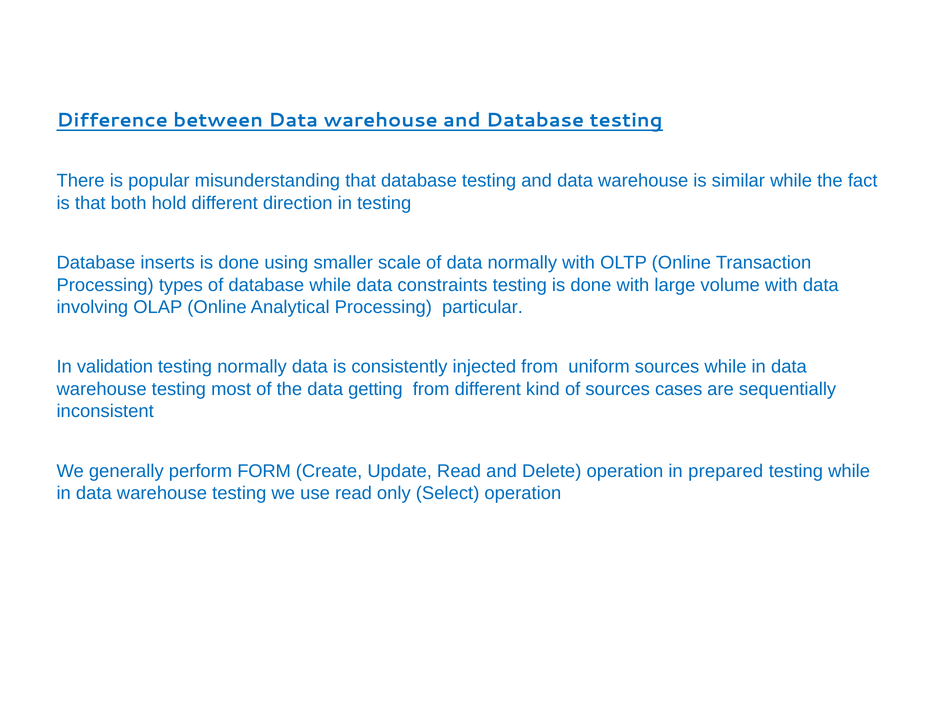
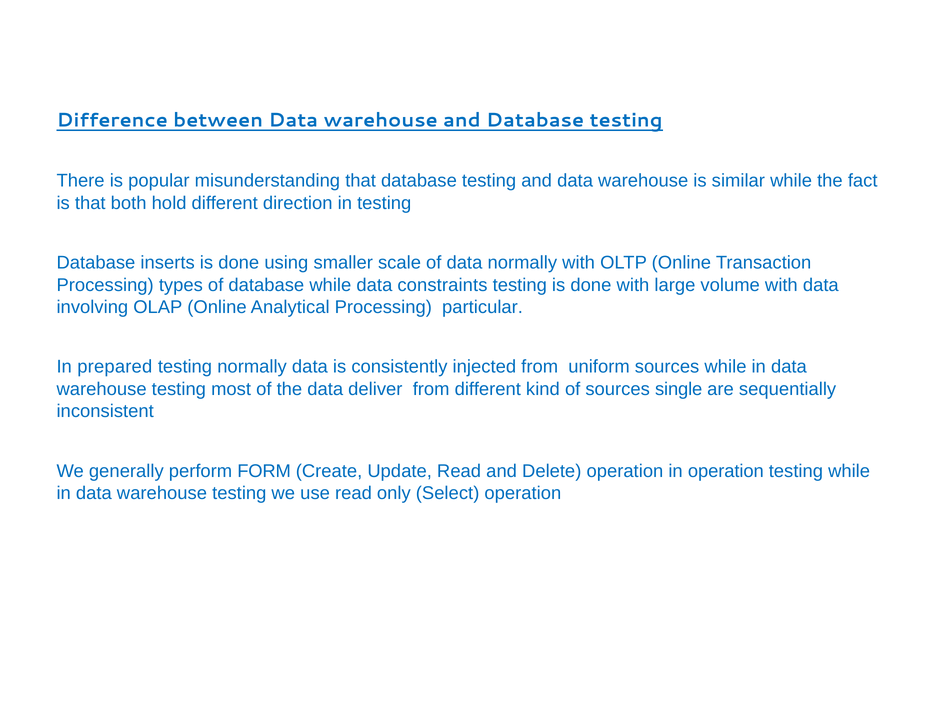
validation: validation -> prepared
getting: getting -> deliver
cases: cases -> single
in prepared: prepared -> operation
